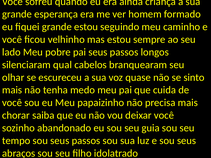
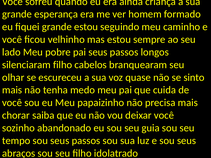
silenciaram qual: qual -> filho
